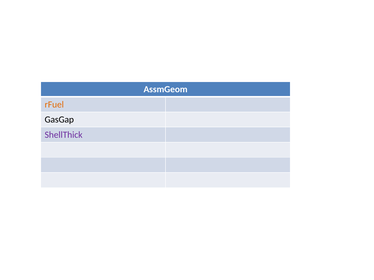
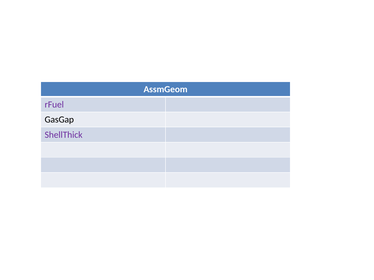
rFuel colour: orange -> purple
